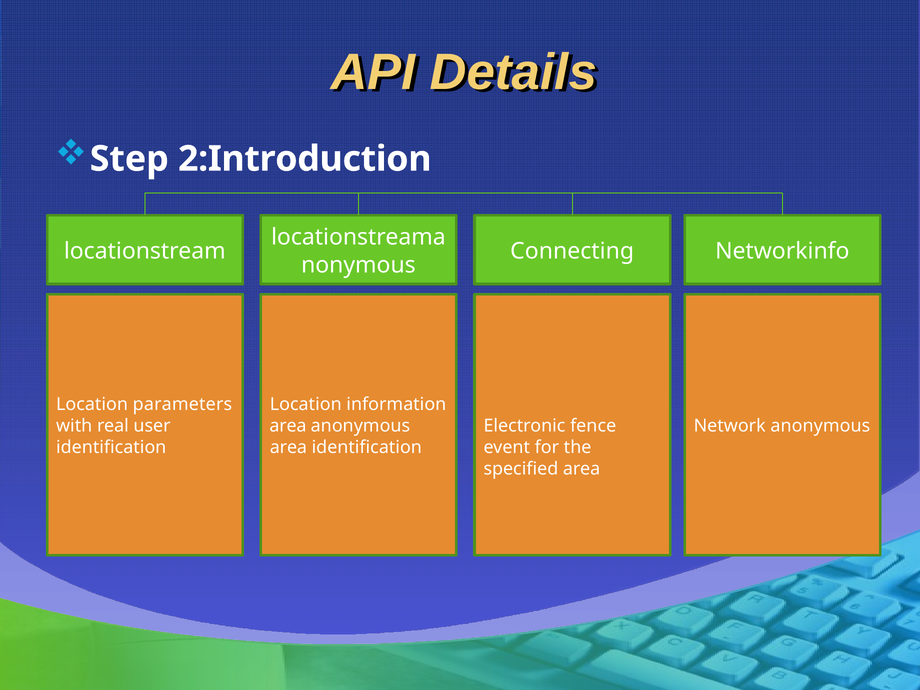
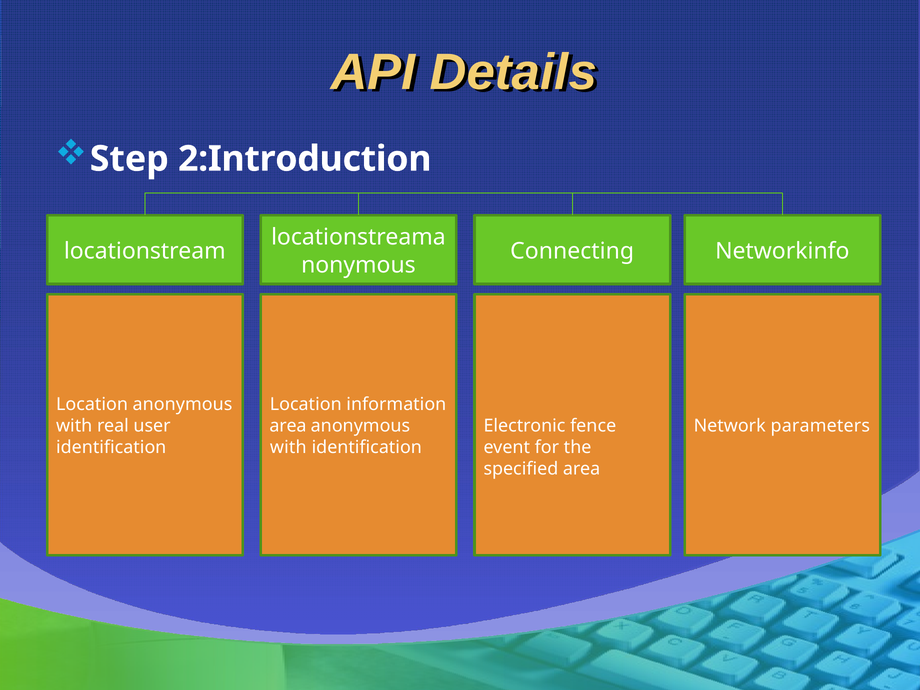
Location parameters: parameters -> anonymous
Network anonymous: anonymous -> parameters
area at (288, 447): area -> with
